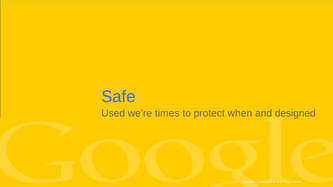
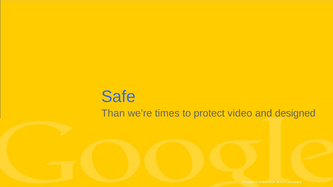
Used: Used -> Than
when: when -> video
